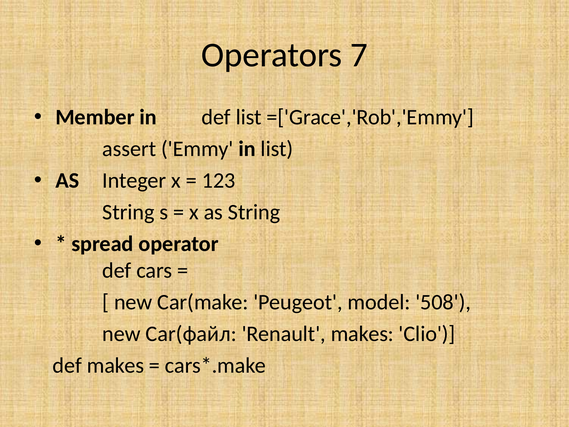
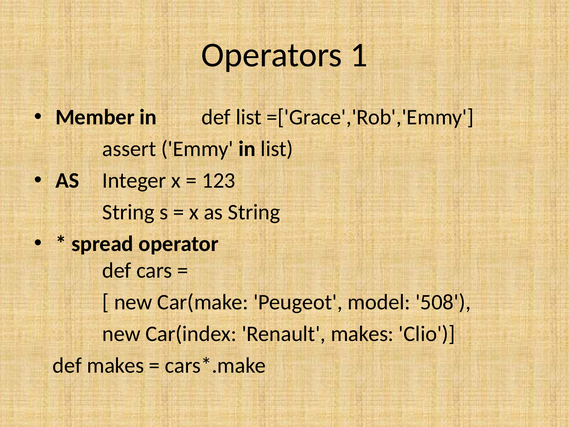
7: 7 -> 1
Car(файл: Car(файл -> Car(index
